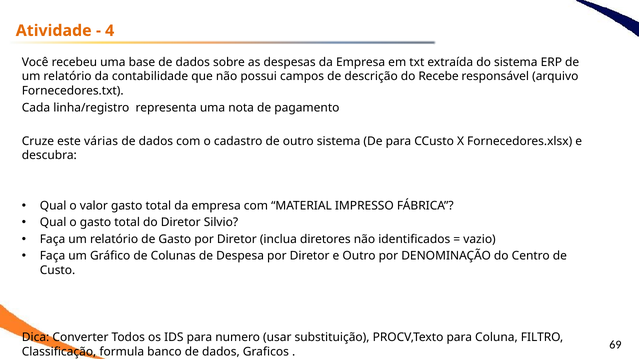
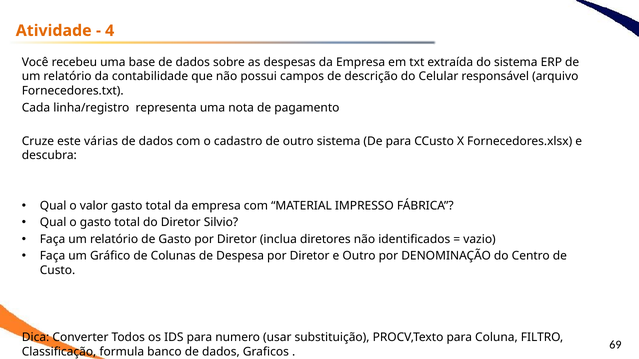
Recebe: Recebe -> Celular
